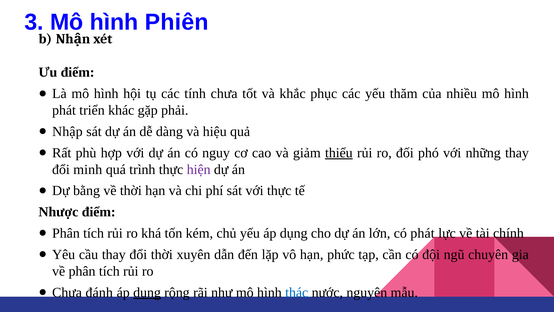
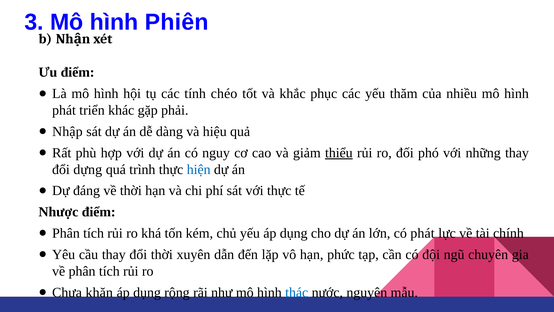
tính chưa: chưa -> chéo
minh: minh -> dựng
hiện colour: purple -> blue
bằng: bằng -> đáng
đánh: đánh -> khăn
dụng at (147, 292) underline: present -> none
